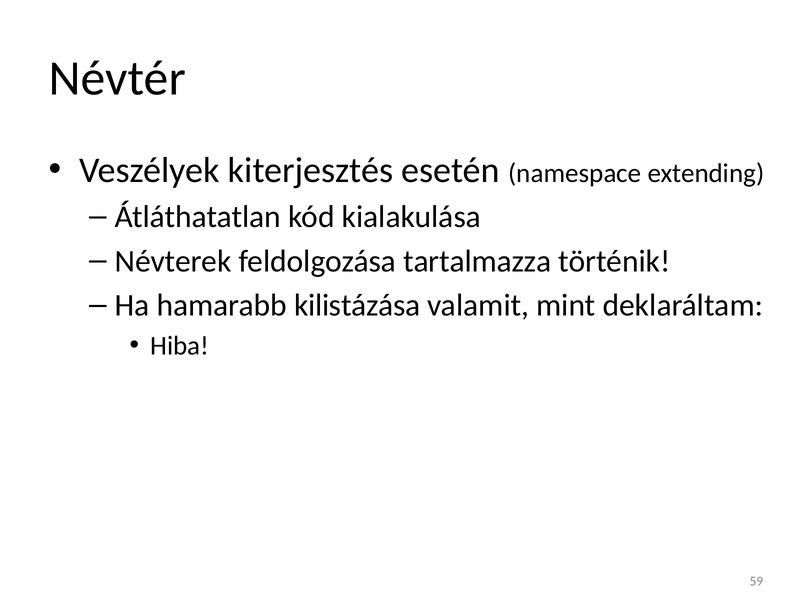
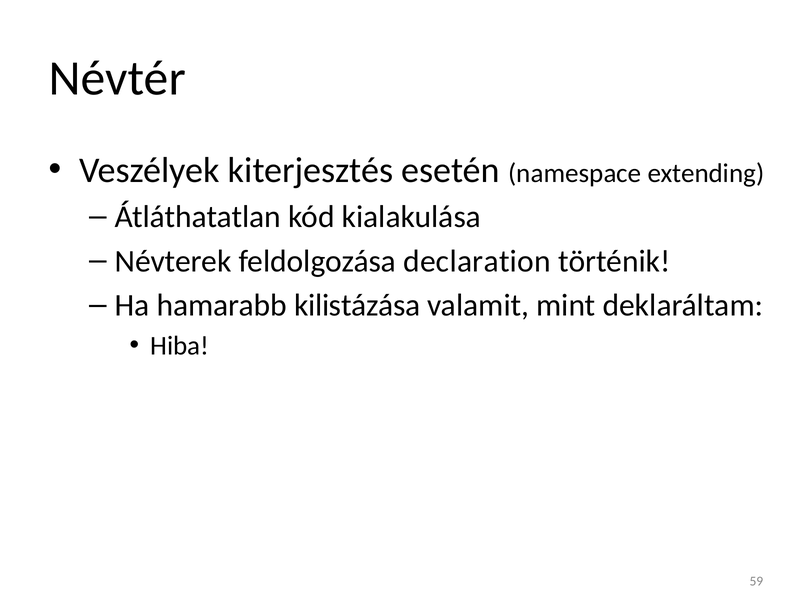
tartalmazza: tartalmazza -> declaration
